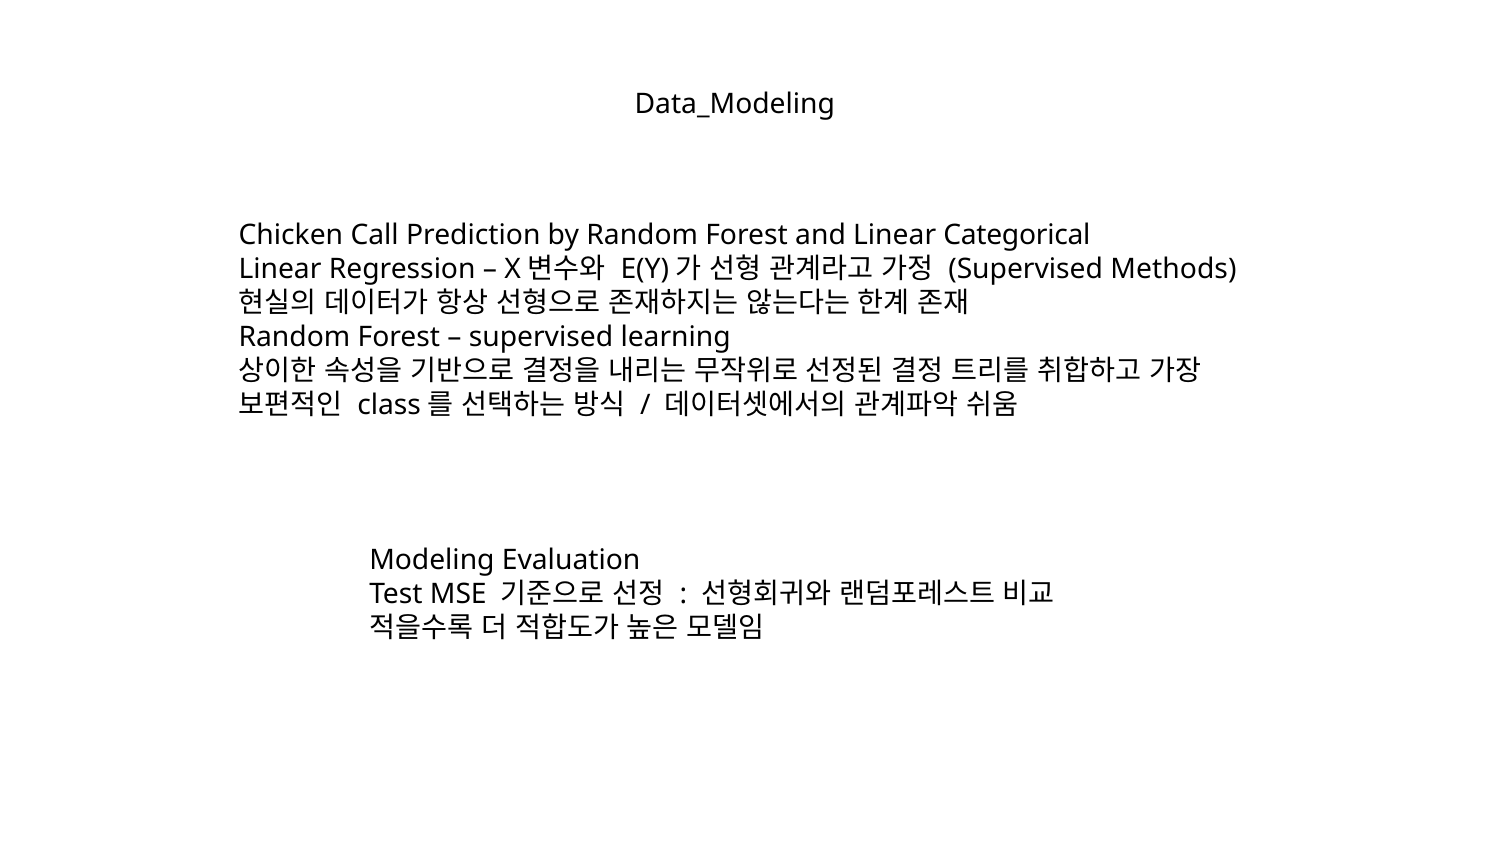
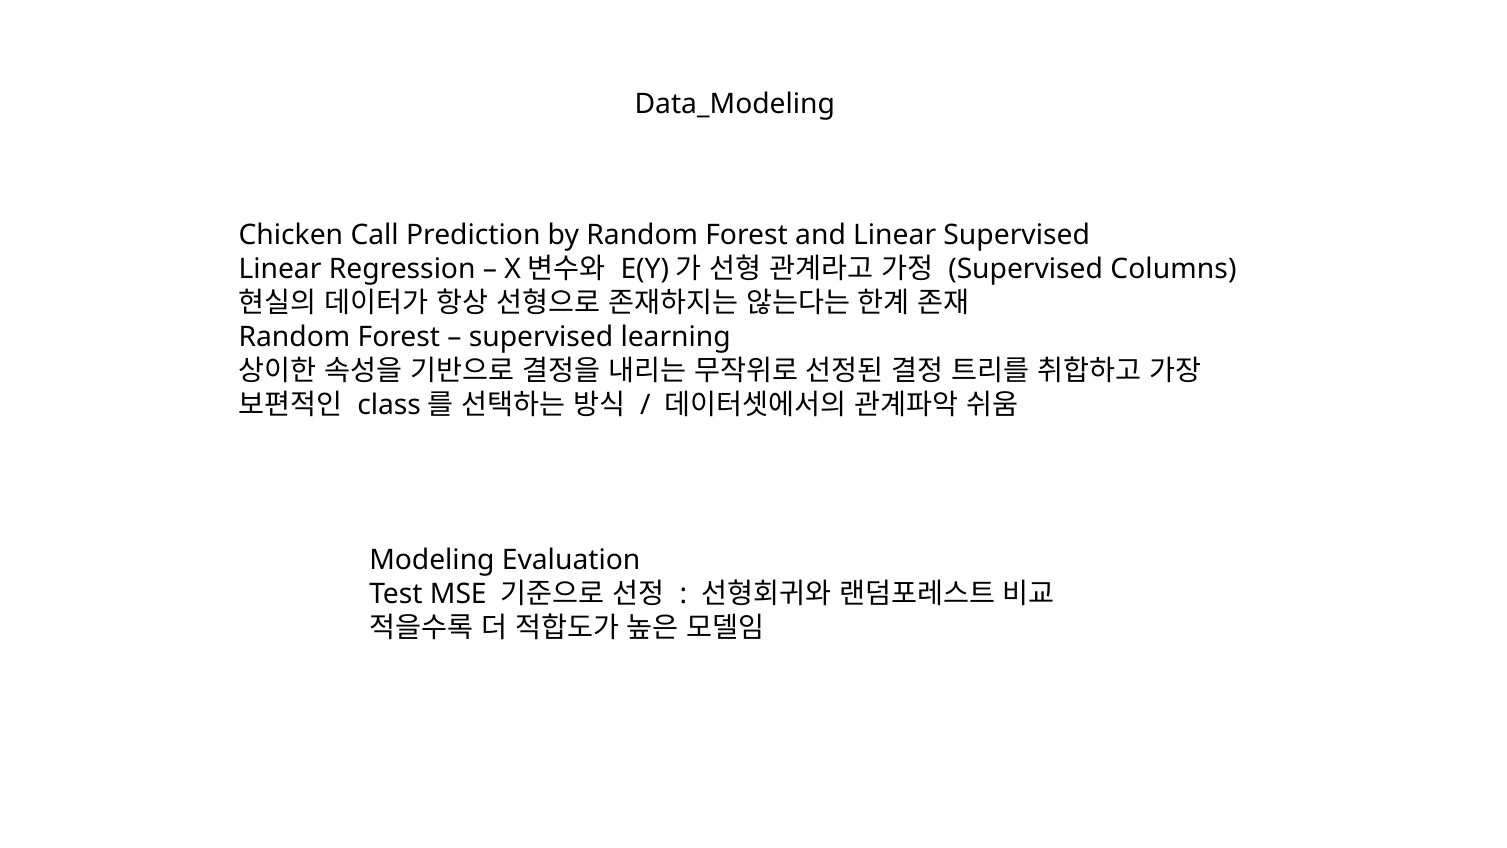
Linear Categorical: Categorical -> Supervised
Methods: Methods -> Columns
